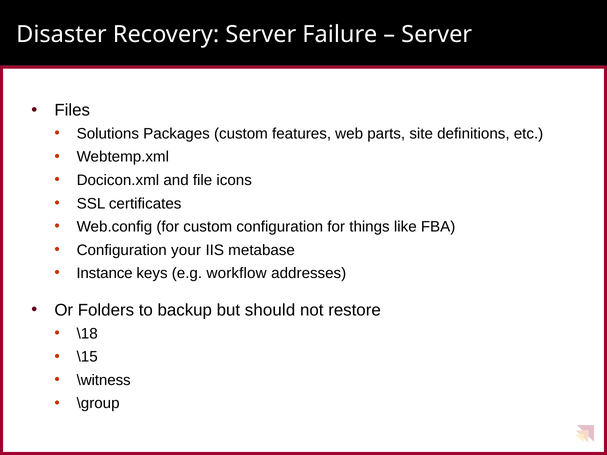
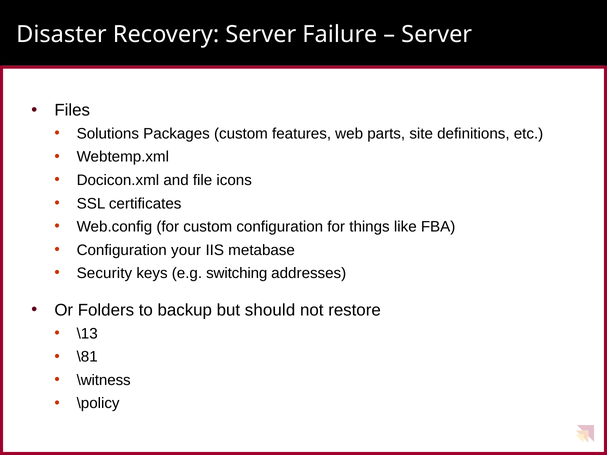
Instance: Instance -> Security
workflow: workflow -> switching
\18: \18 -> \13
\15: \15 -> \81
\group: \group -> \policy
